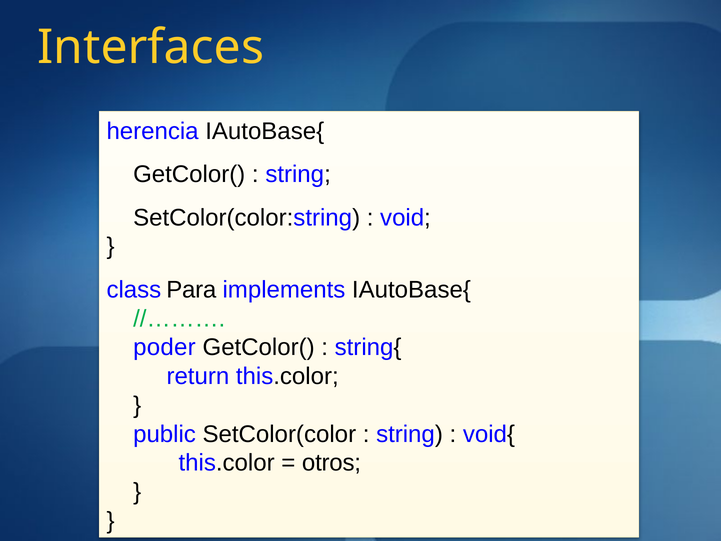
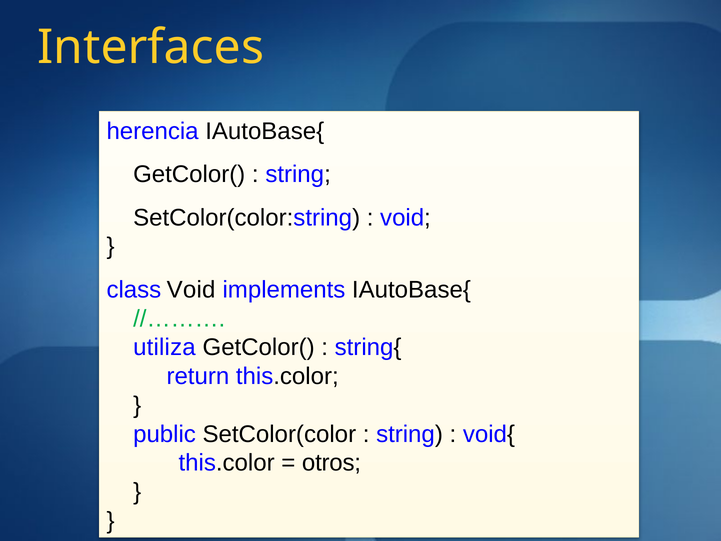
class Para: Para -> Void
poder: poder -> utiliza
